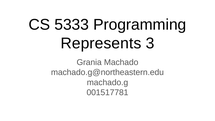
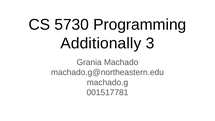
5333: 5333 -> 5730
Represents: Represents -> Additionally
